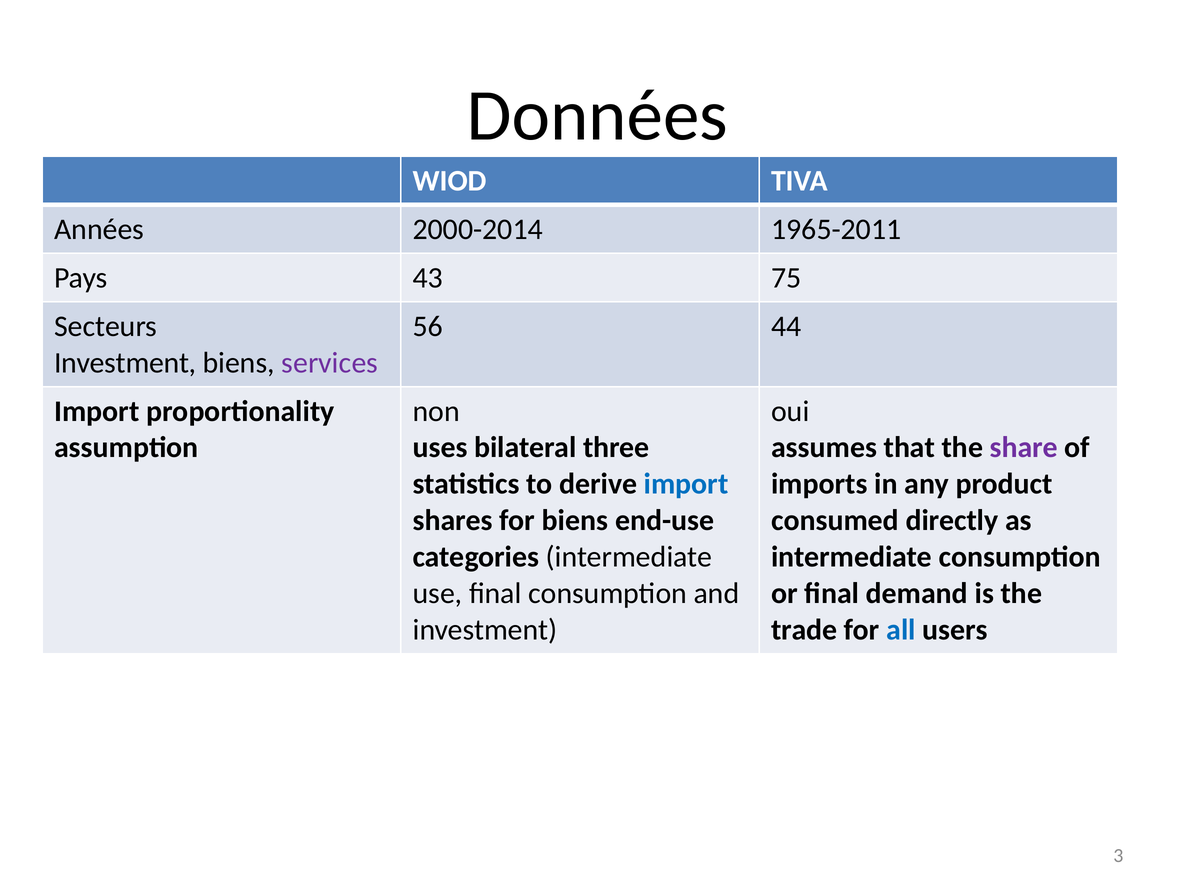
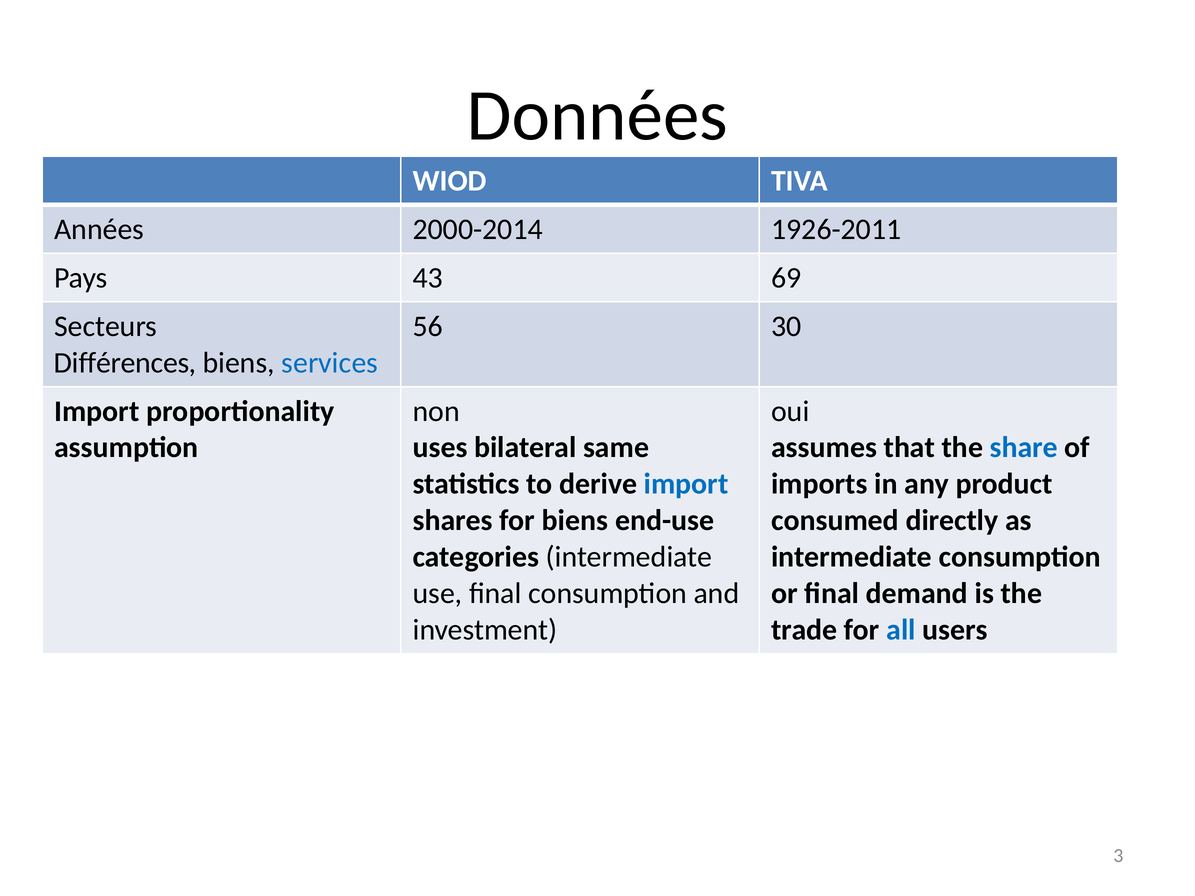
1965-2011: 1965-2011 -> 1926-2011
75: 75 -> 69
44: 44 -> 30
Investment at (125, 363): Investment -> Différences
services colour: purple -> blue
three: three -> same
share colour: purple -> blue
